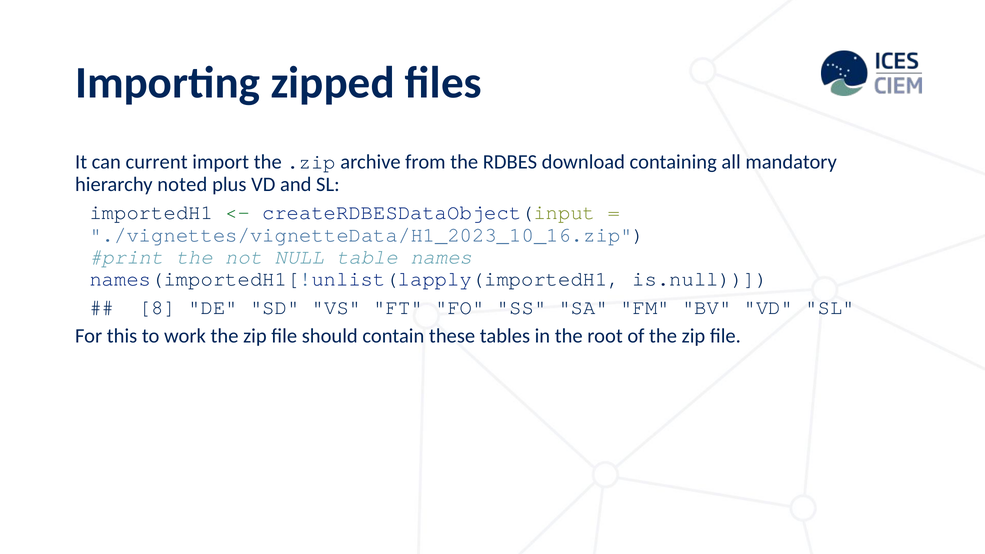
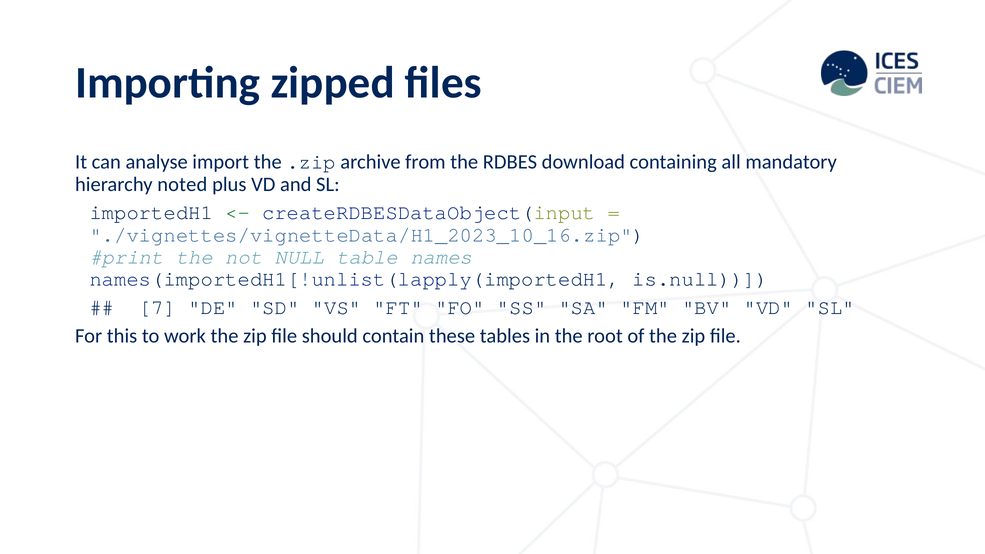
current: current -> analyse
8: 8 -> 7
